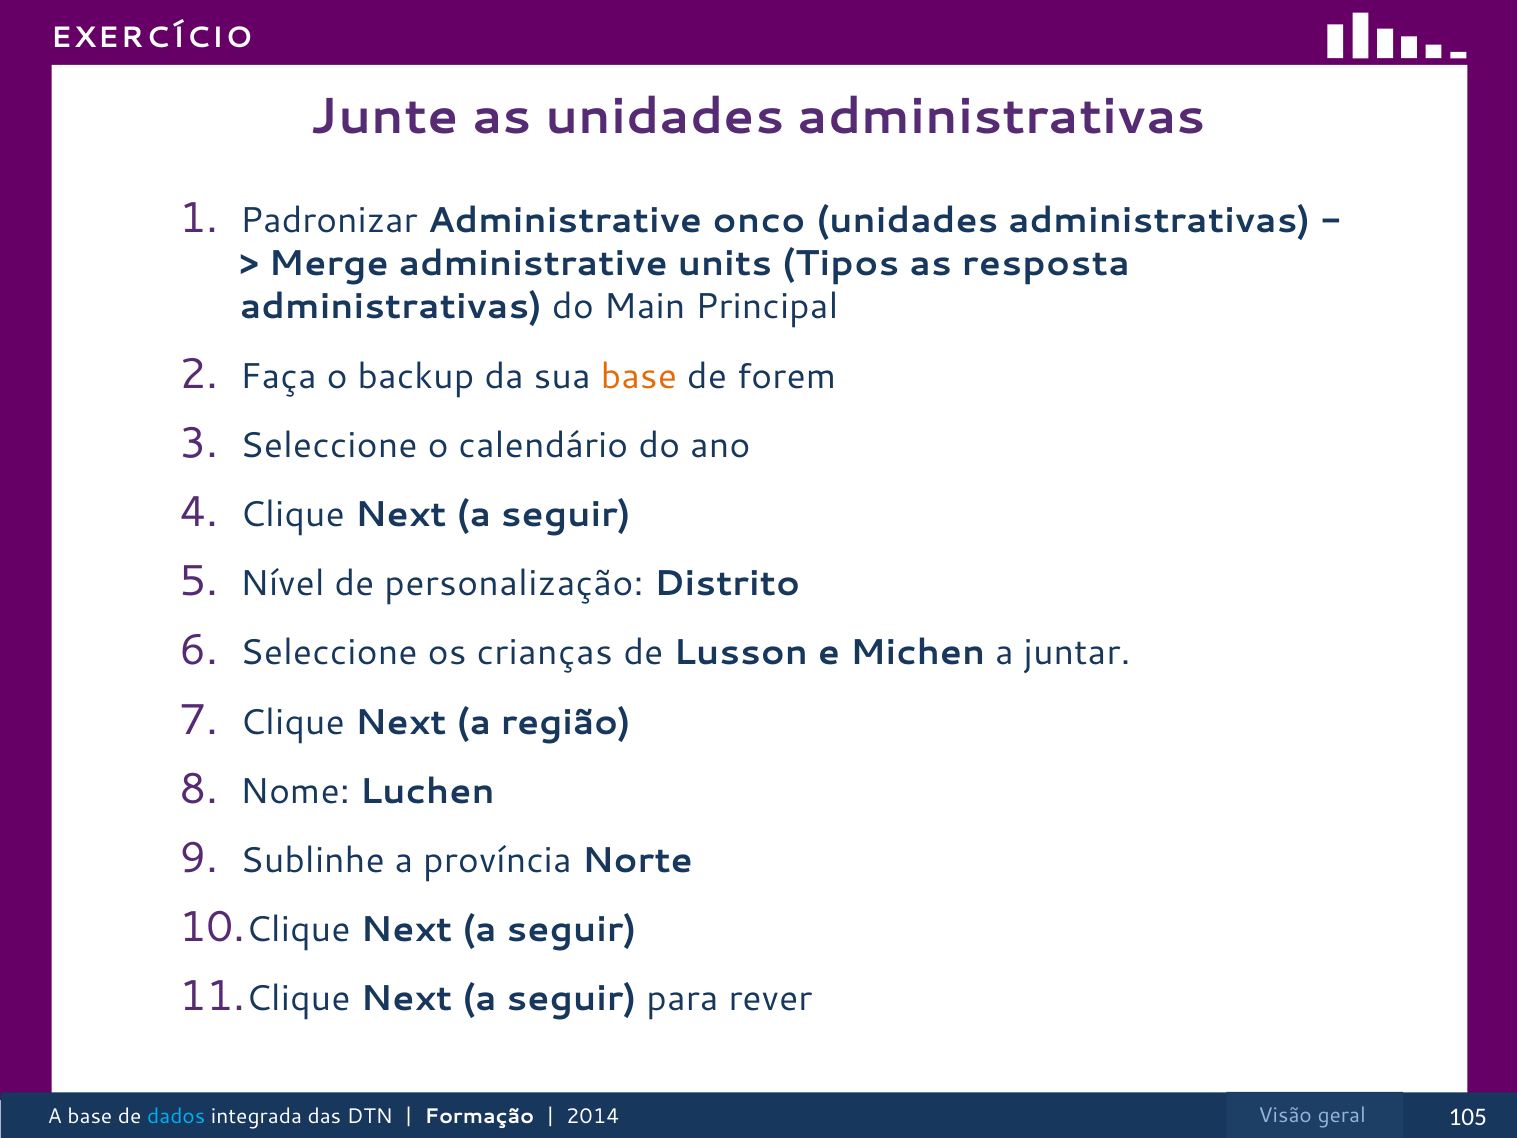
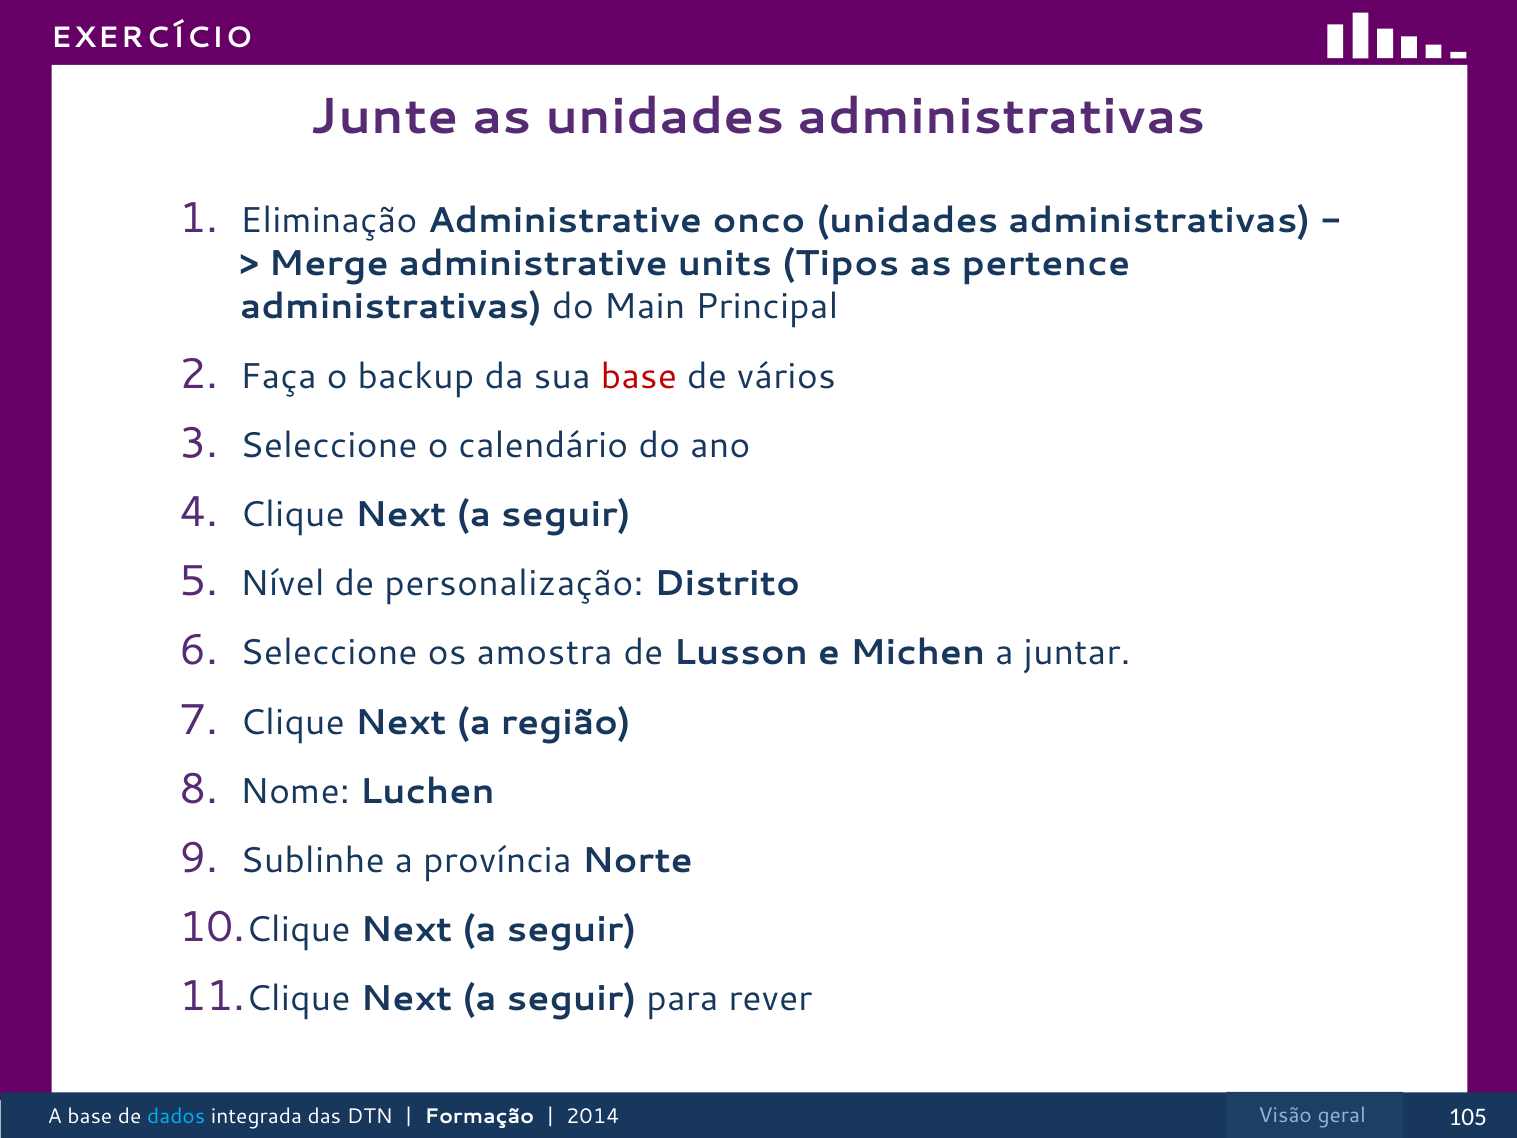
Padronizar: Padronizar -> Eliminação
resposta: resposta -> pertence
base at (639, 376) colour: orange -> red
forem: forem -> vários
crianças: crianças -> amostra
